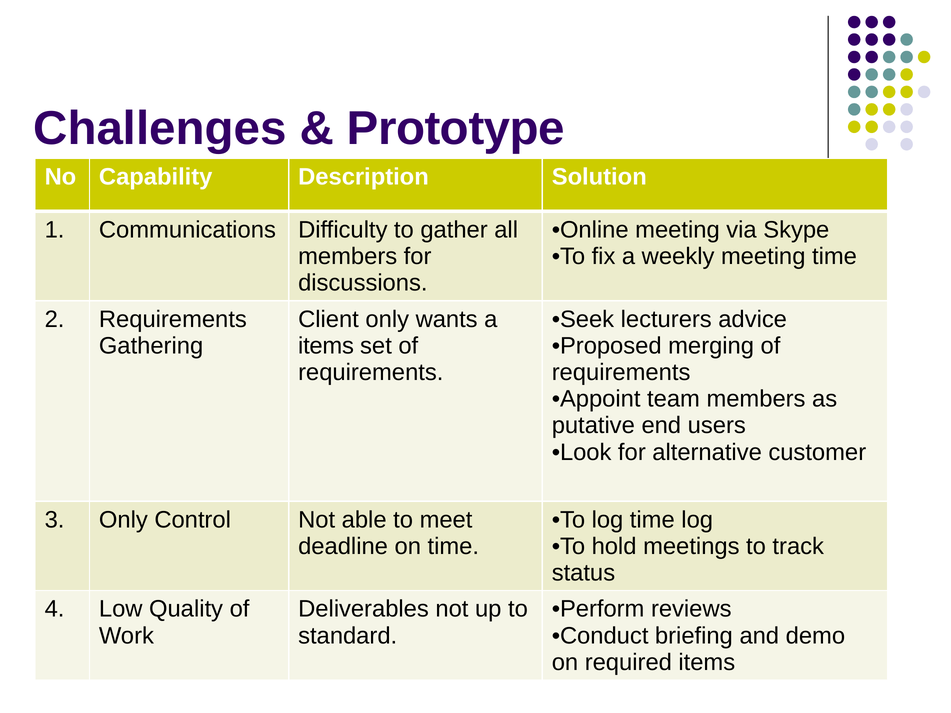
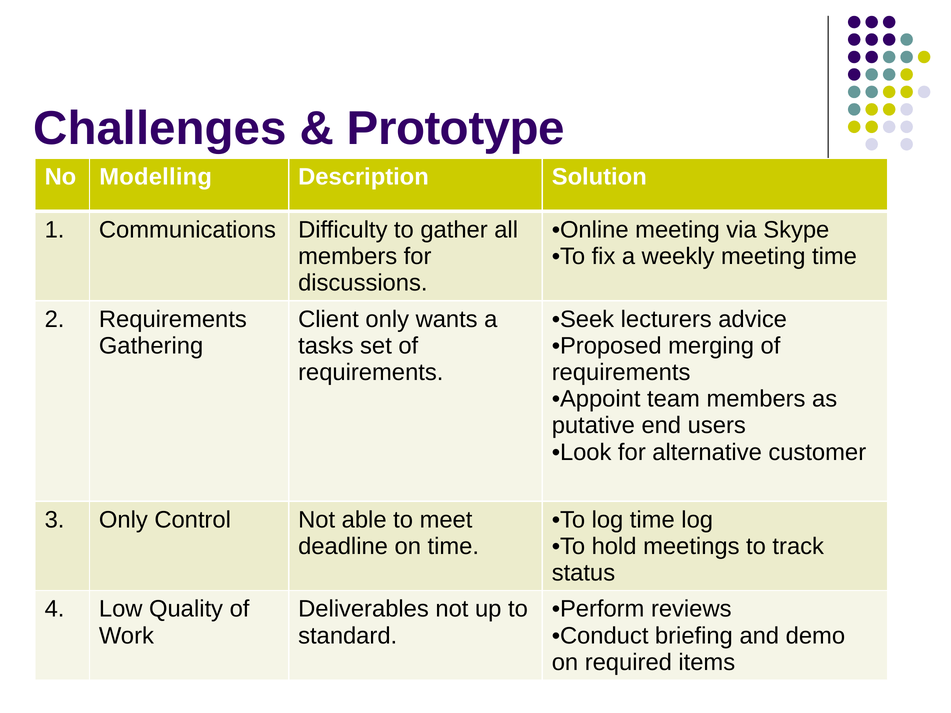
Capability: Capability -> Modelling
items at (326, 346): items -> tasks
